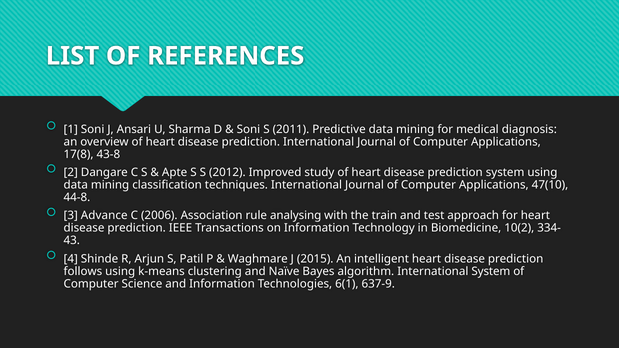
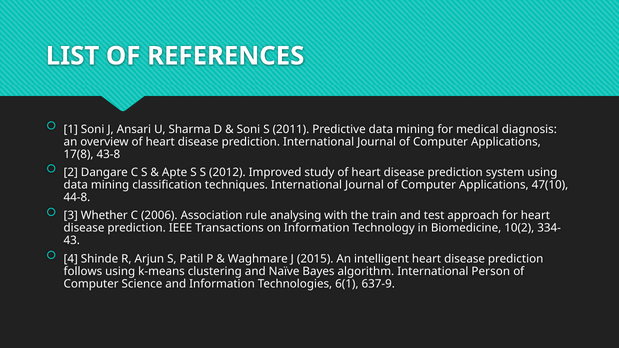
Advance: Advance -> Whether
International System: System -> Person
